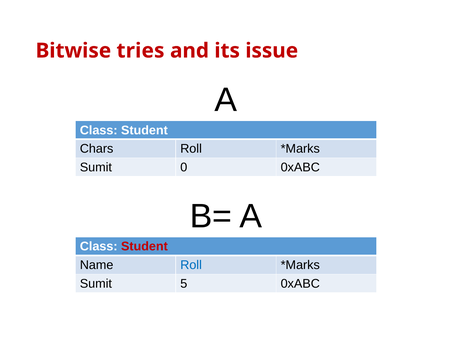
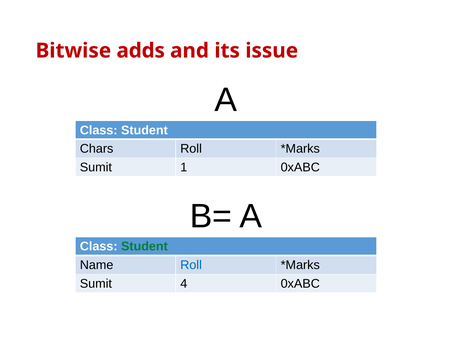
tries: tries -> adds
0: 0 -> 1
Student at (144, 247) colour: red -> green
5: 5 -> 4
